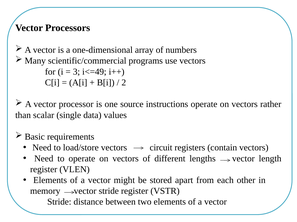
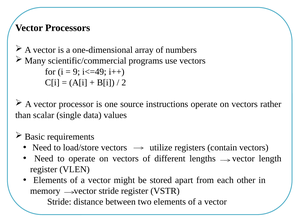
3: 3 -> 9
circuit: circuit -> utilize
